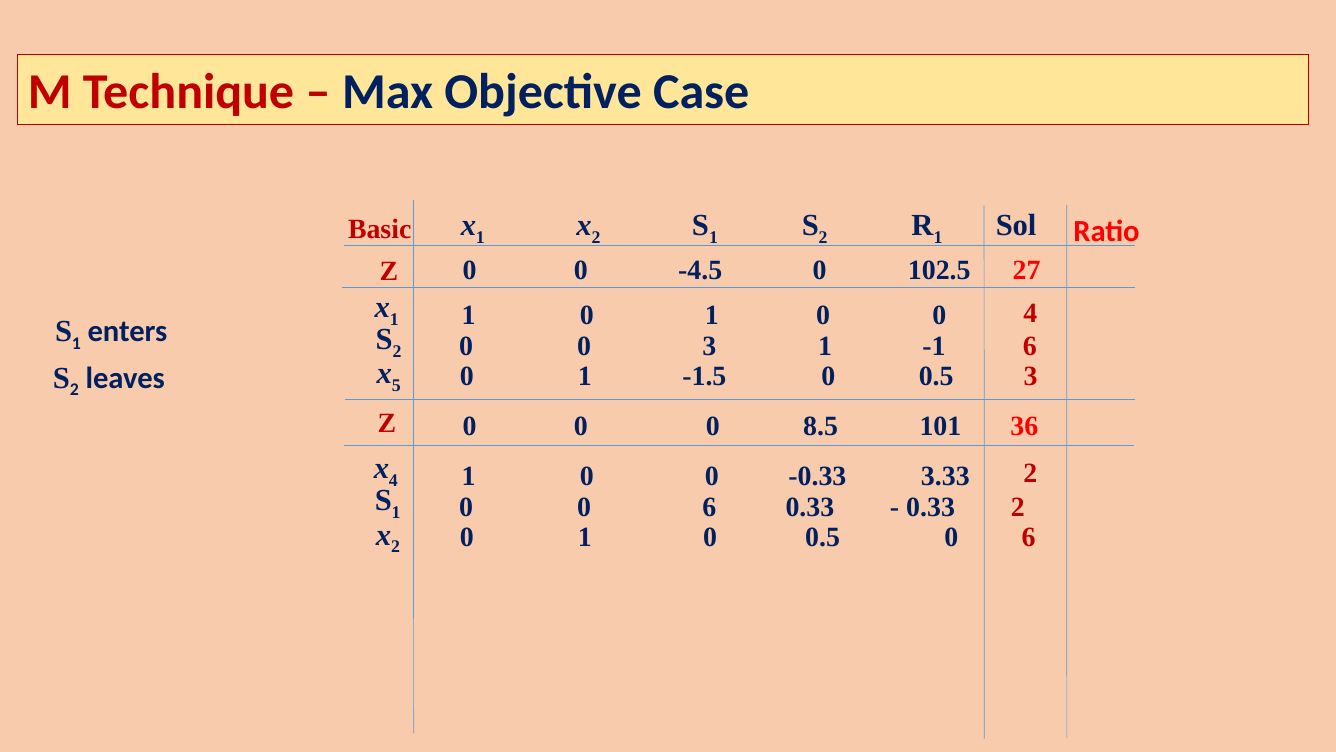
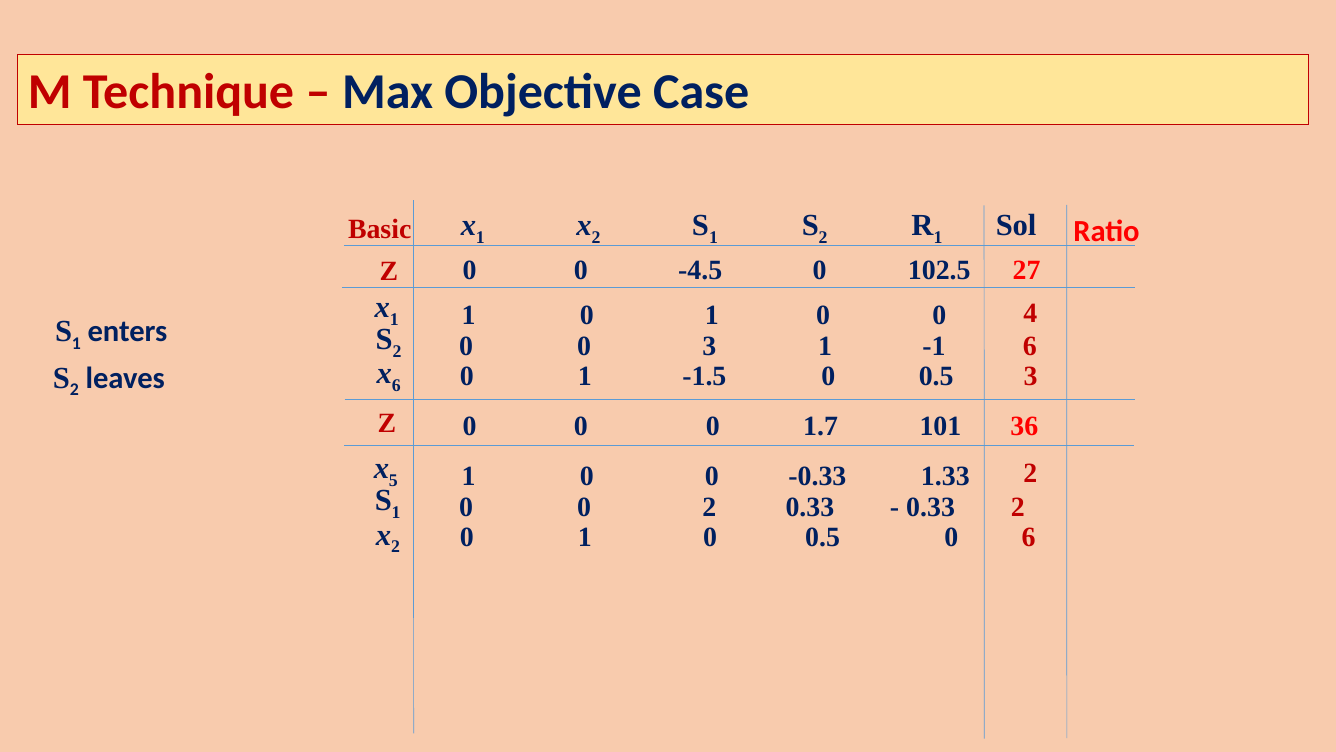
5 at (396, 385): 5 -> 6
8.5: 8.5 -> 1.7
4 at (393, 480): 4 -> 5
3.33: 3.33 -> 1.33
0 0 6: 6 -> 2
